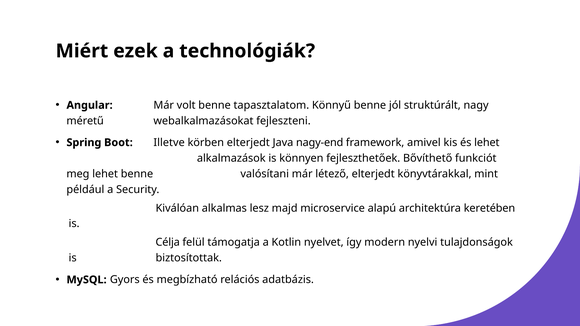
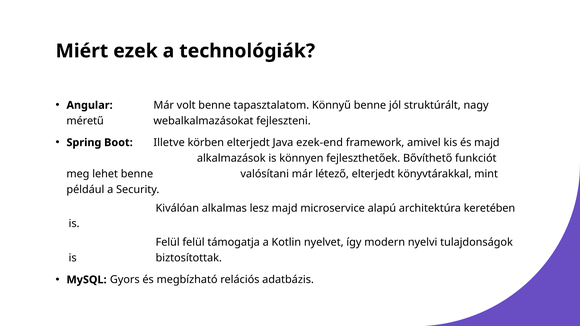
nagy-end: nagy-end -> ezek-end
és lehet: lehet -> majd
Célja at (168, 243): Célja -> Felül
